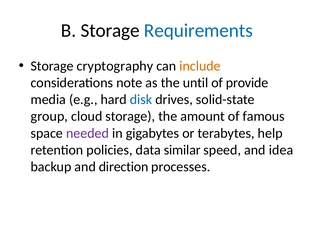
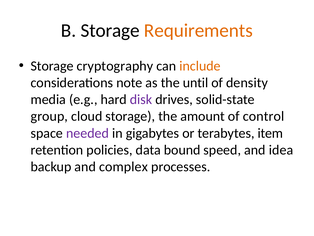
Requirements colour: blue -> orange
provide: provide -> density
disk colour: blue -> purple
famous: famous -> control
help: help -> item
similar: similar -> bound
direction: direction -> complex
